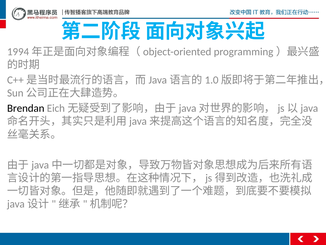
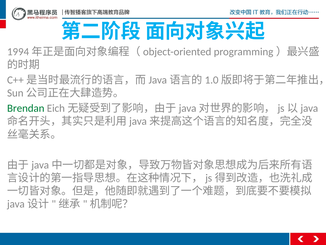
Brendan colour: black -> green
